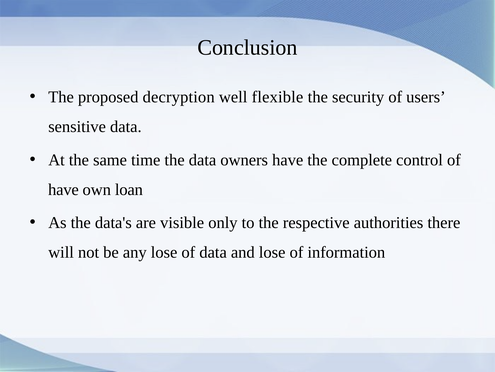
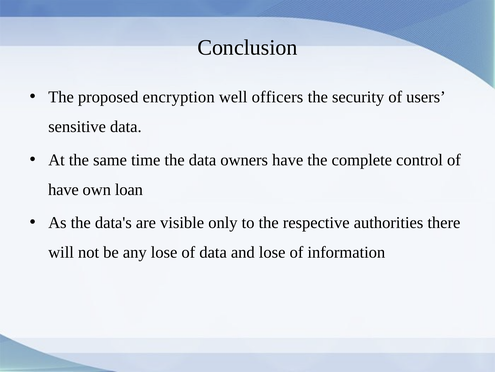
decryption: decryption -> encryption
flexible: flexible -> officers
